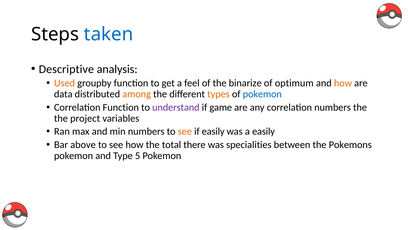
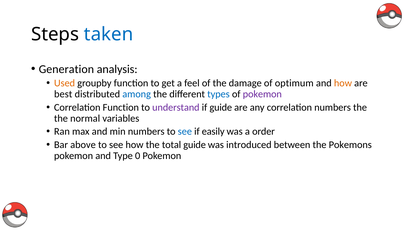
Descriptive: Descriptive -> Generation
binarize: binarize -> damage
data: data -> best
among colour: orange -> blue
types colour: orange -> blue
pokemon at (262, 94) colour: blue -> purple
if game: game -> guide
project: project -> normal
see at (185, 131) colour: orange -> blue
a easily: easily -> order
total there: there -> guide
specialities: specialities -> introduced
5: 5 -> 0
